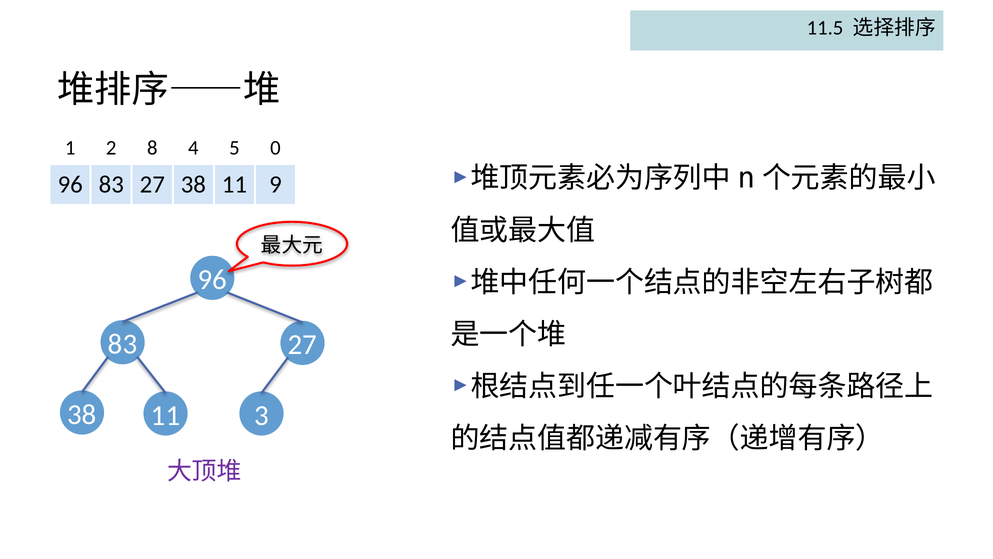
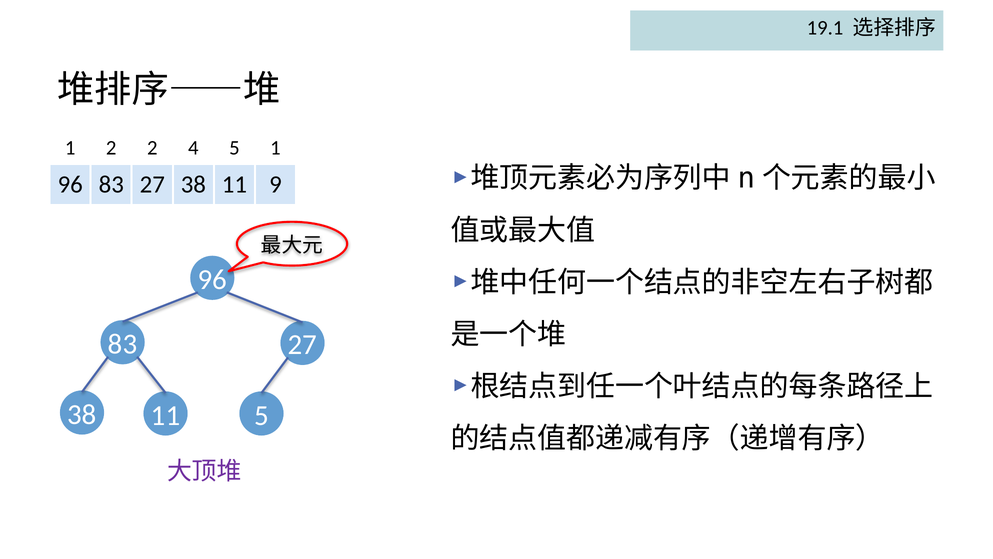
11.5: 11.5 -> 19.1
2 8: 8 -> 2
5 0: 0 -> 1
38 3: 3 -> 5
